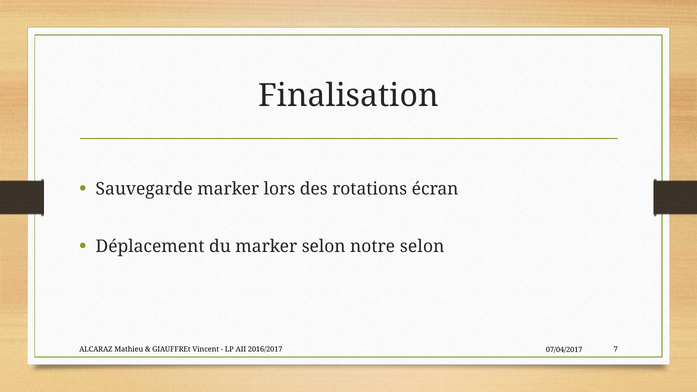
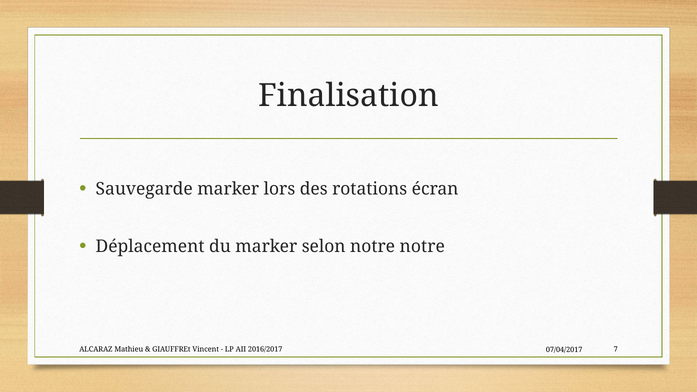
notre selon: selon -> notre
